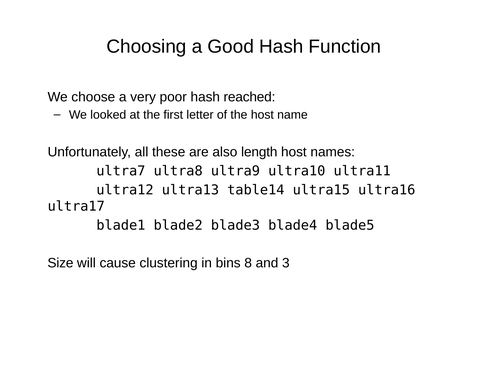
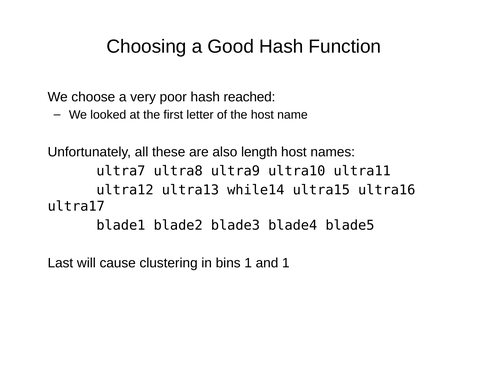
table14: table14 -> while14
Size: Size -> Last
bins 8: 8 -> 1
and 3: 3 -> 1
